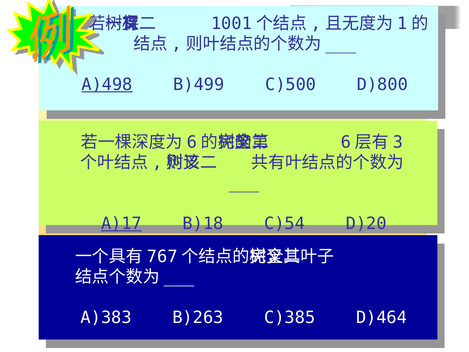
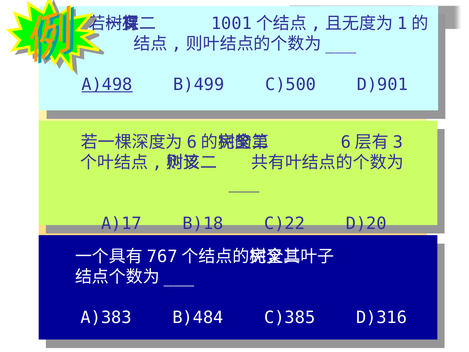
D)800: D)800 -> D)901
A)17 underline: present -> none
C)54: C)54 -> C)22
B)263: B)263 -> B)484
D)464: D)464 -> D)316
